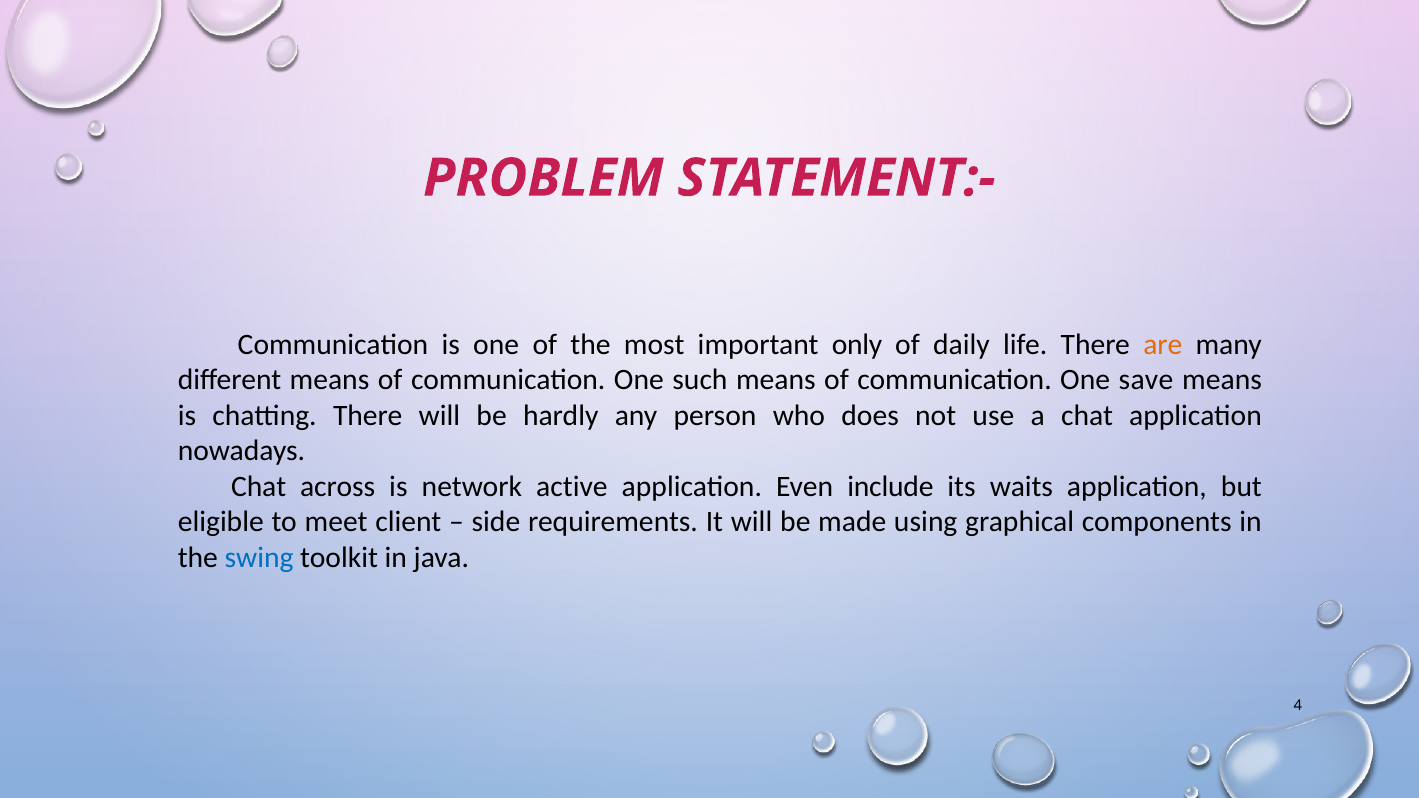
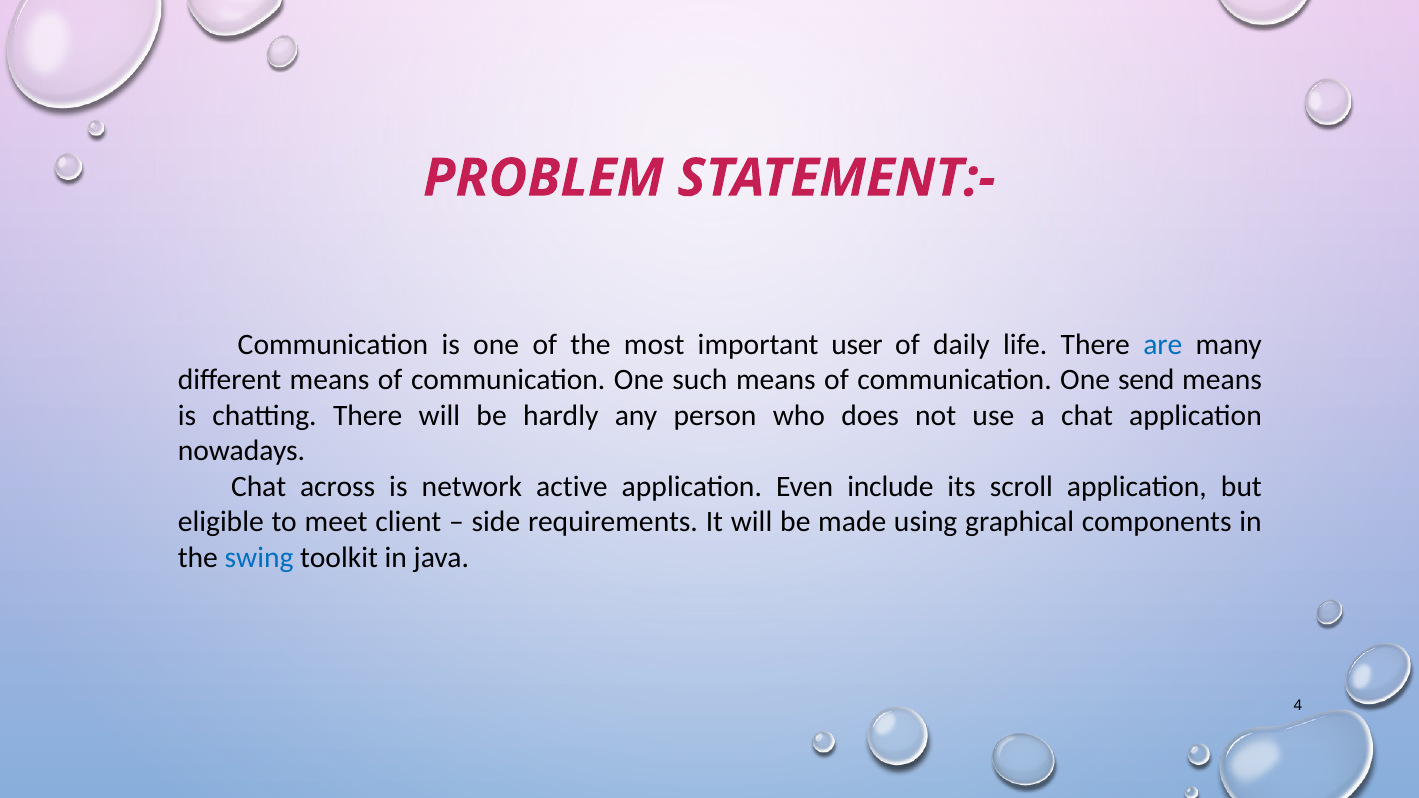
only: only -> user
are colour: orange -> blue
save: save -> send
waits: waits -> scroll
